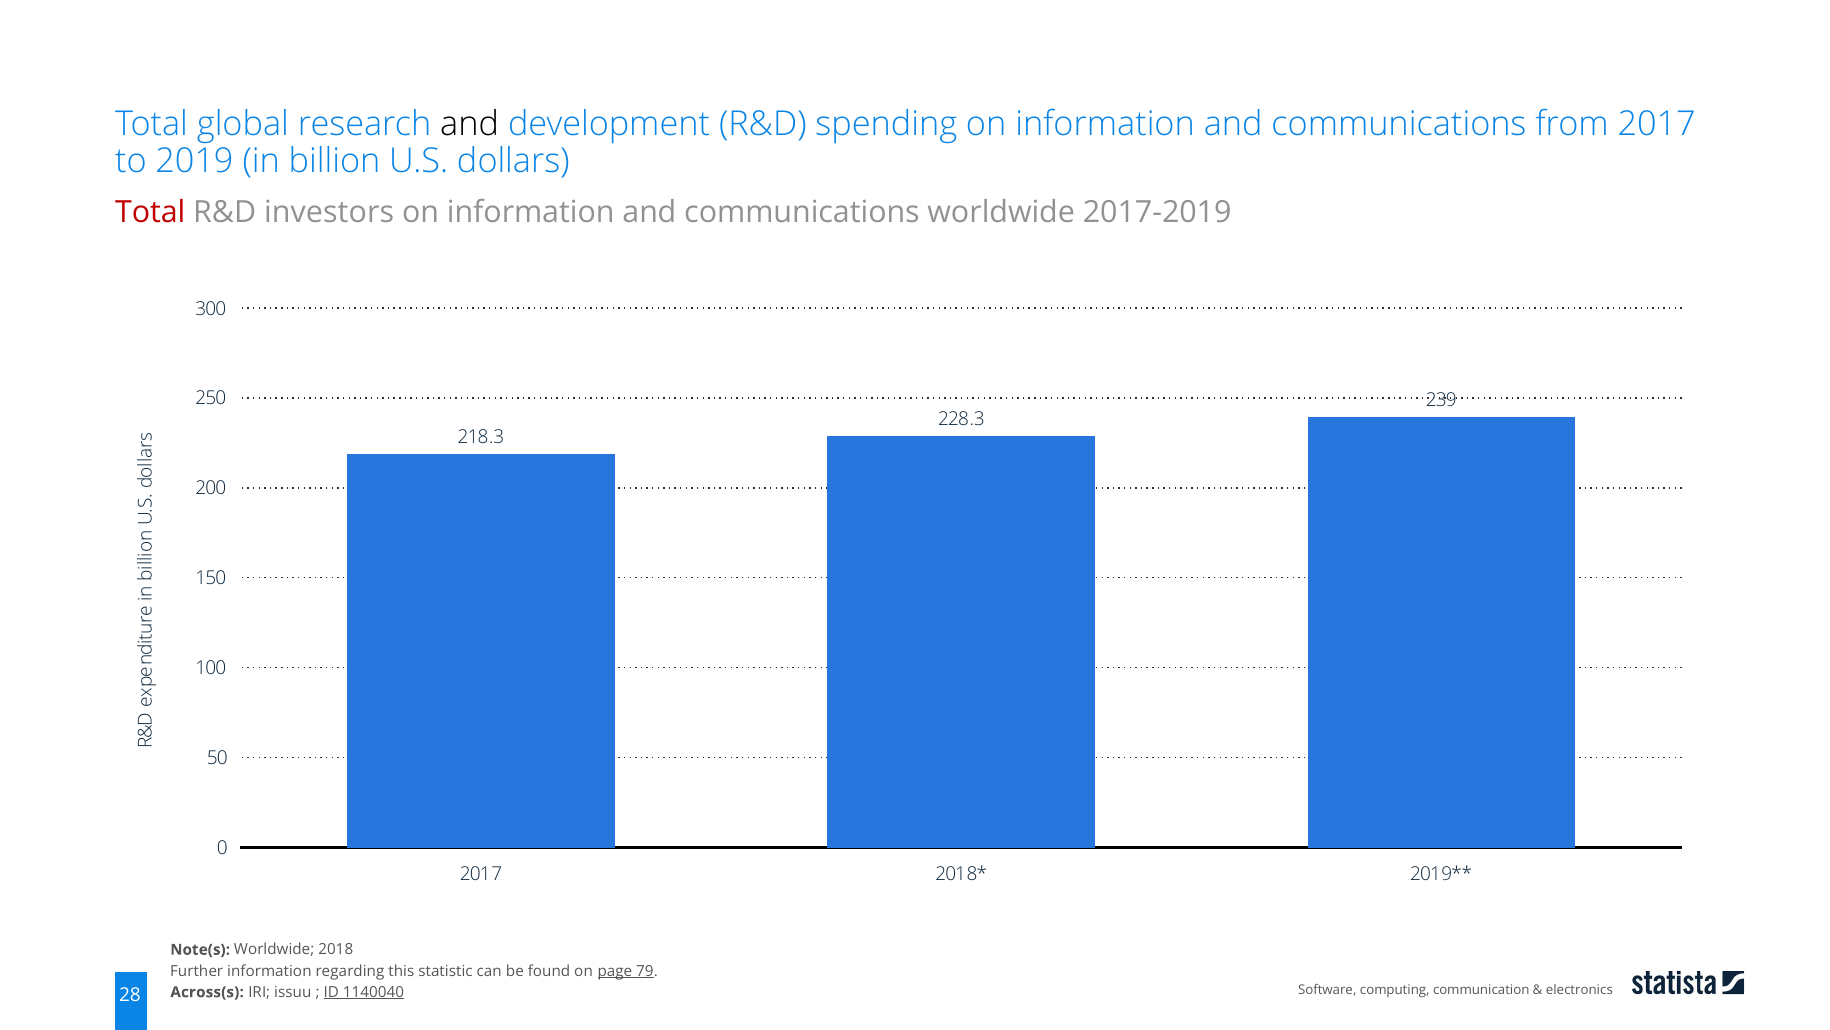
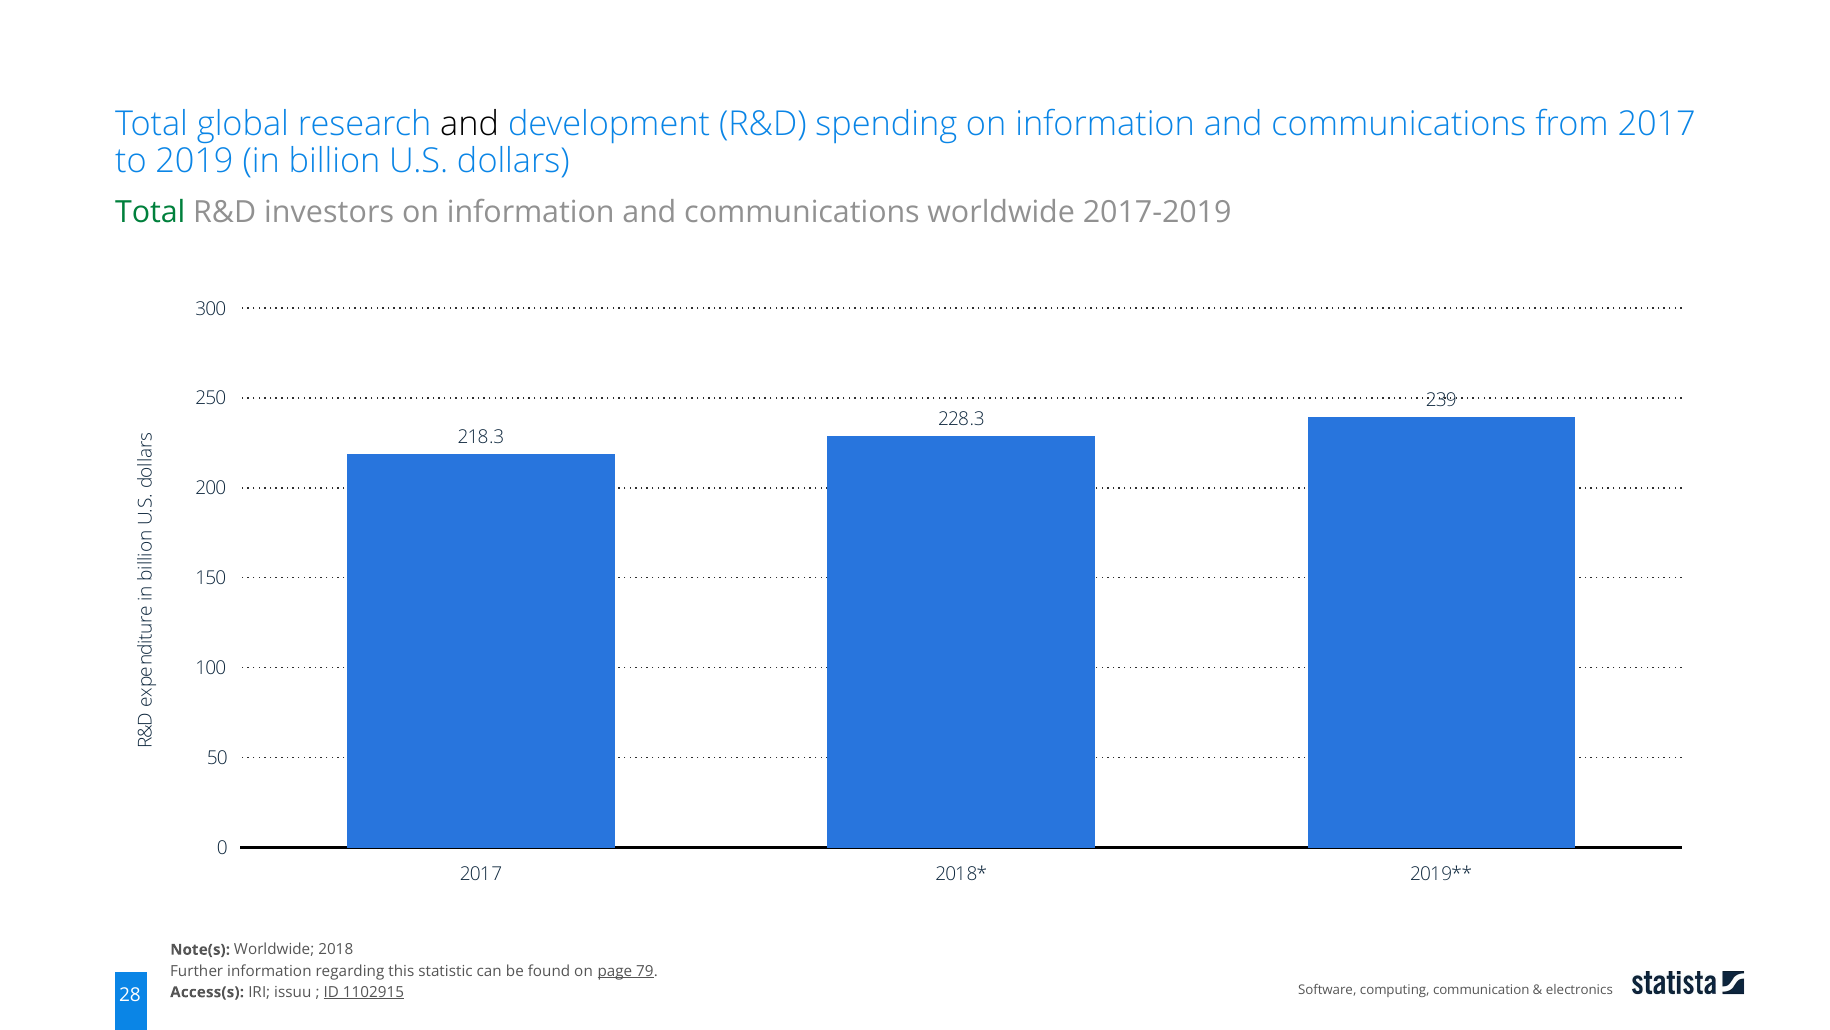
Total at (150, 212) colour: red -> green
Across(s: Across(s -> Access(s
1140040: 1140040 -> 1102915
